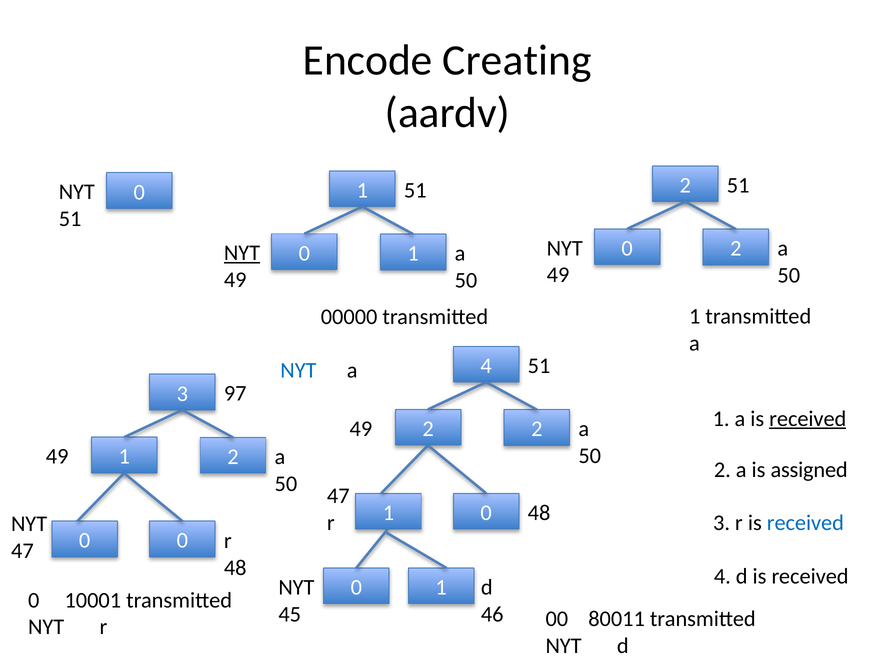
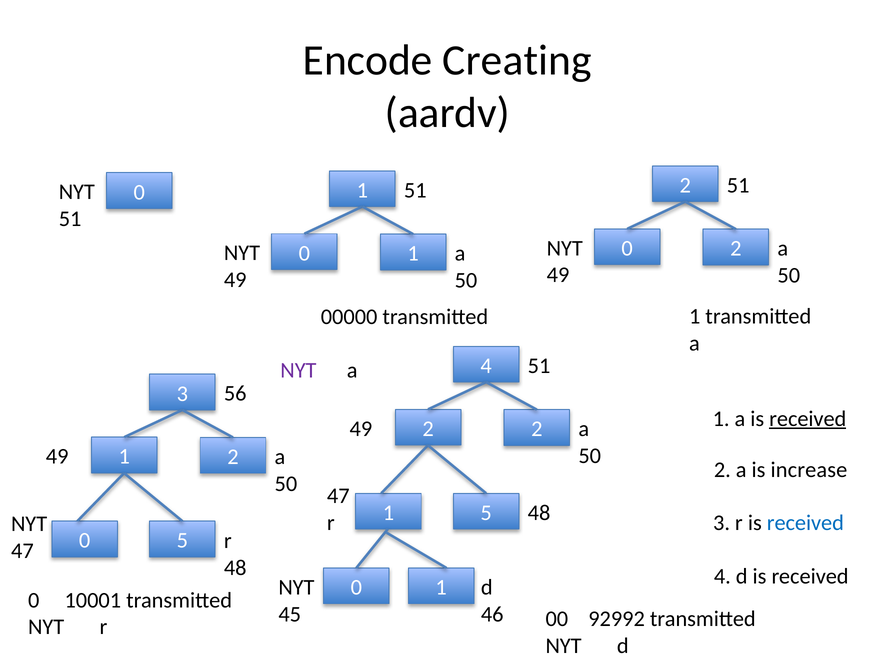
NYT at (242, 253) underline: present -> none
NYT at (298, 370) colour: blue -> purple
97: 97 -> 56
assigned: assigned -> increase
1 0: 0 -> 5
0 0: 0 -> 5
80011: 80011 -> 92992
